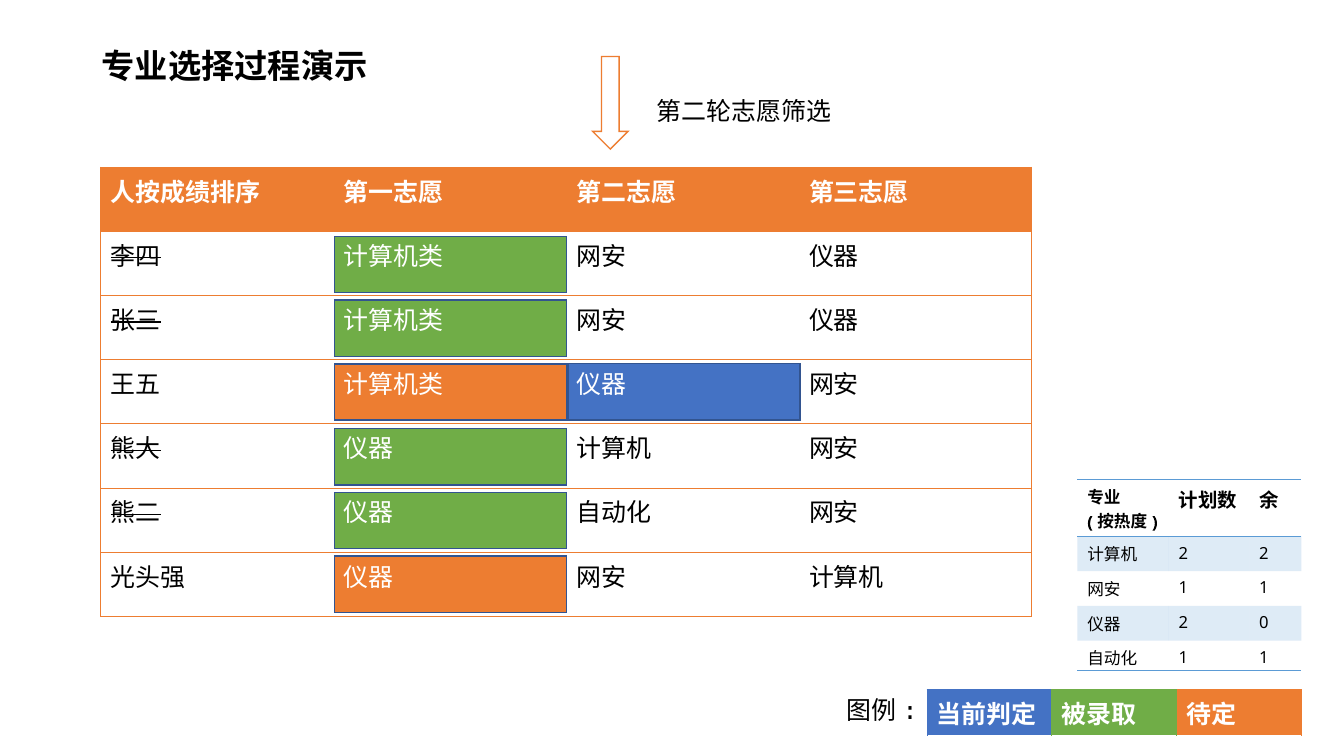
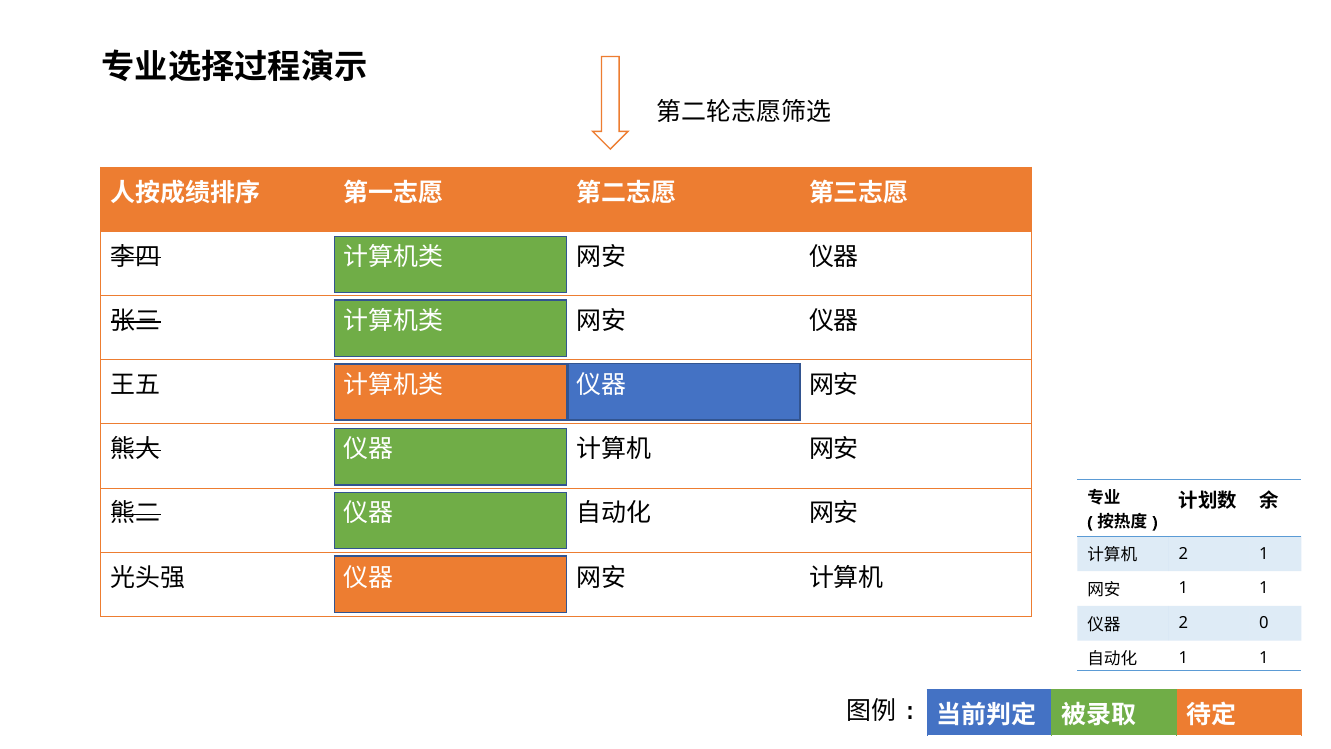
2 2: 2 -> 1
